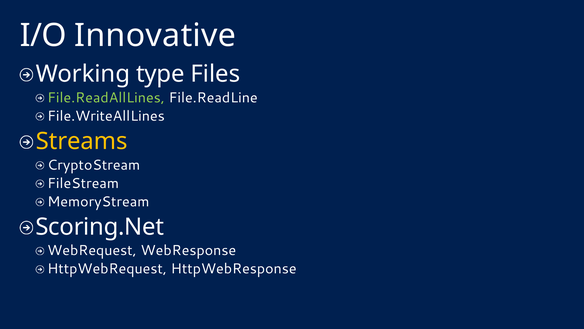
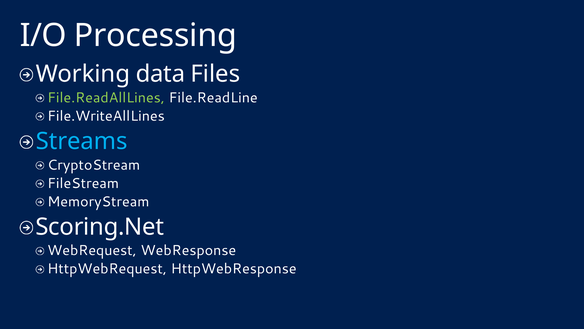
Innovative: Innovative -> Processing
type: type -> data
Streams colour: yellow -> light blue
